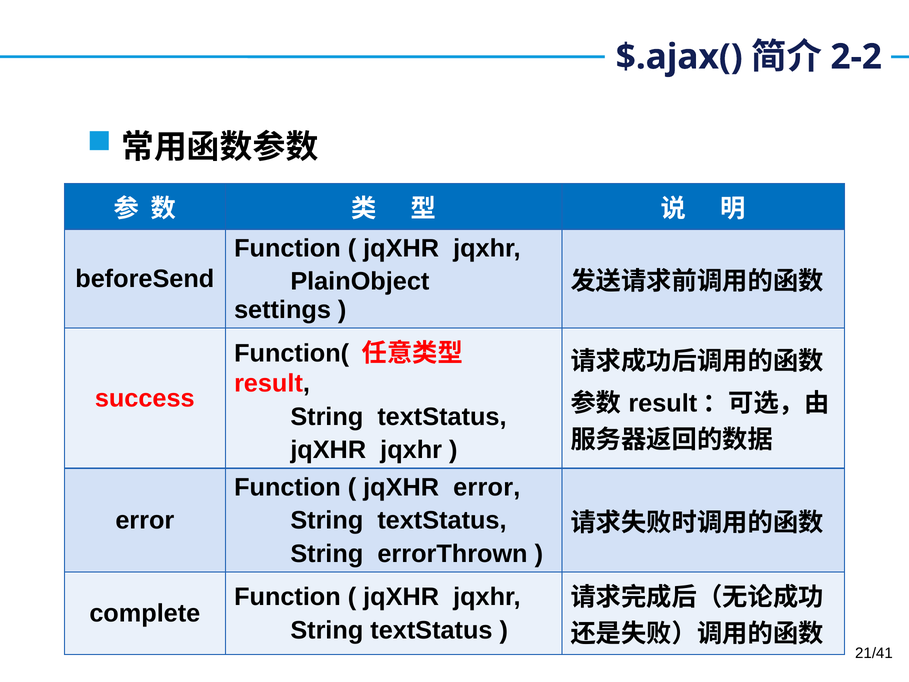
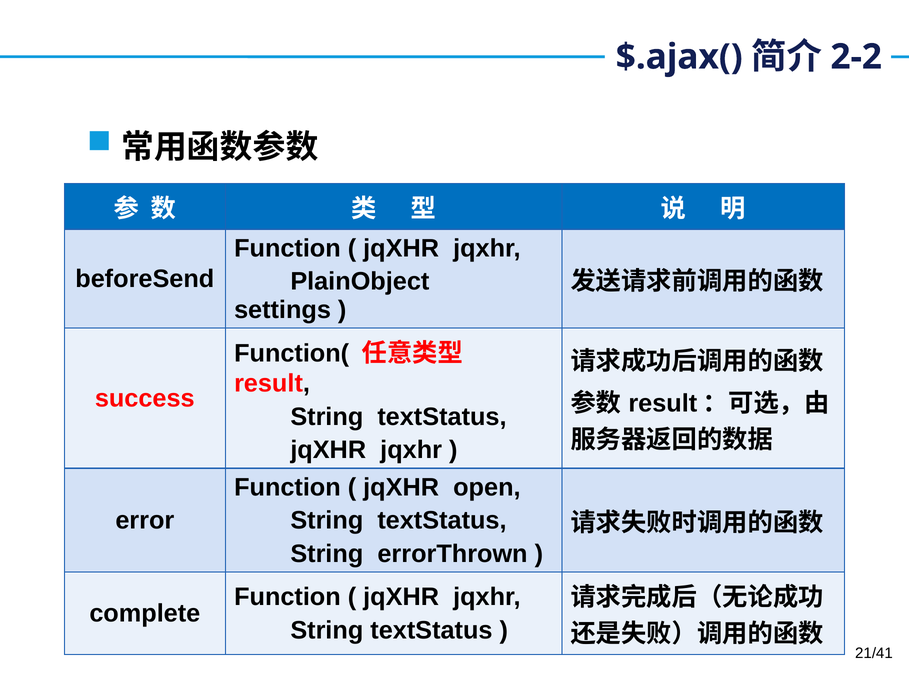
jqXHR error: error -> open
